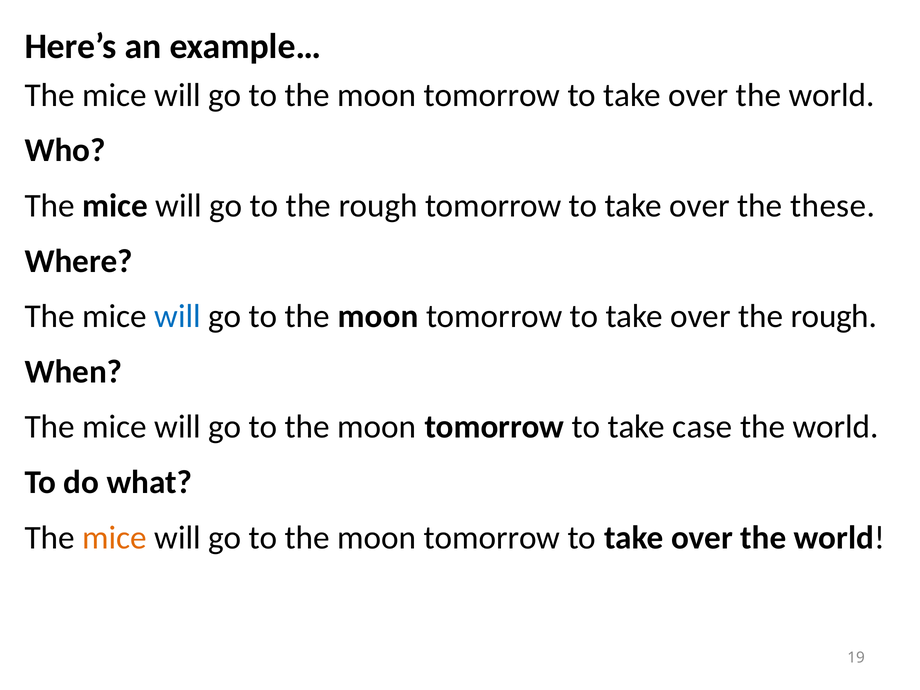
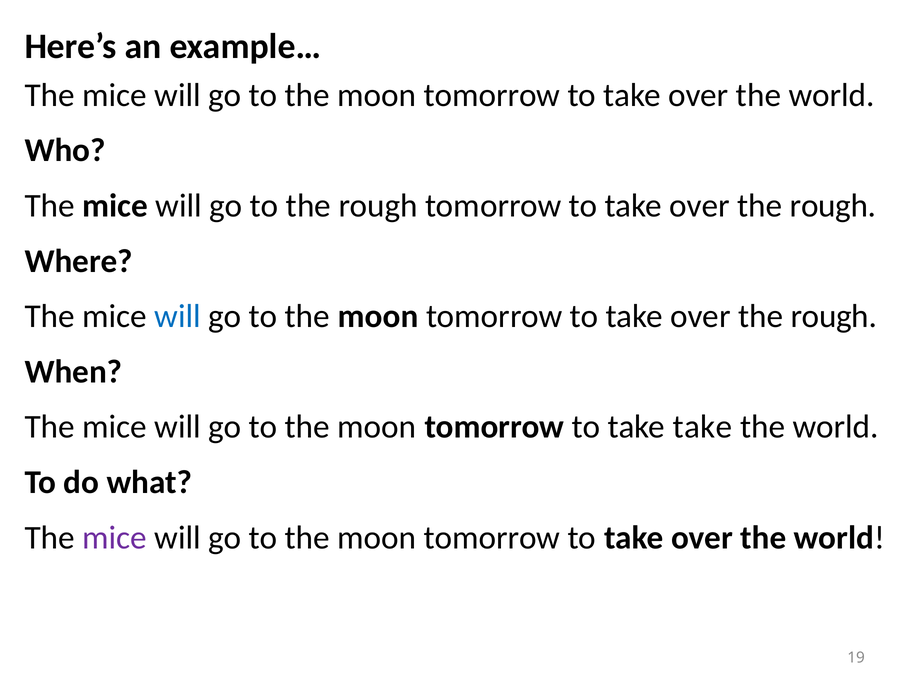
these at (833, 206): these -> rough
take case: case -> take
mice at (114, 538) colour: orange -> purple
